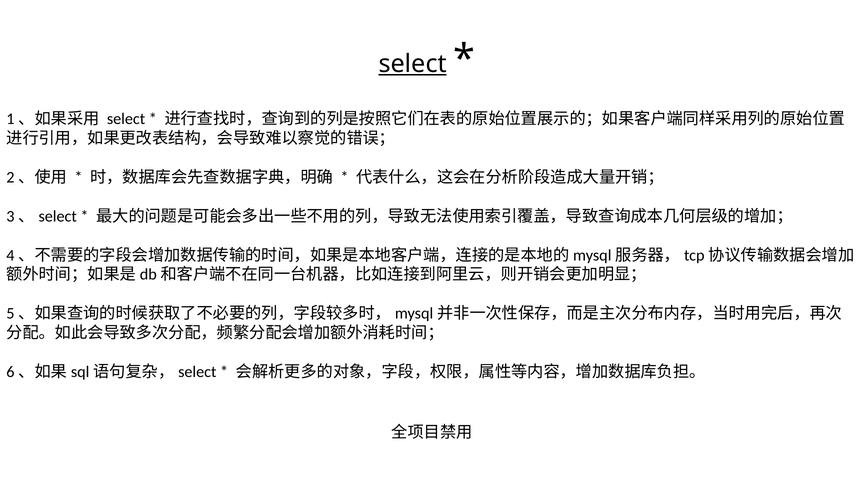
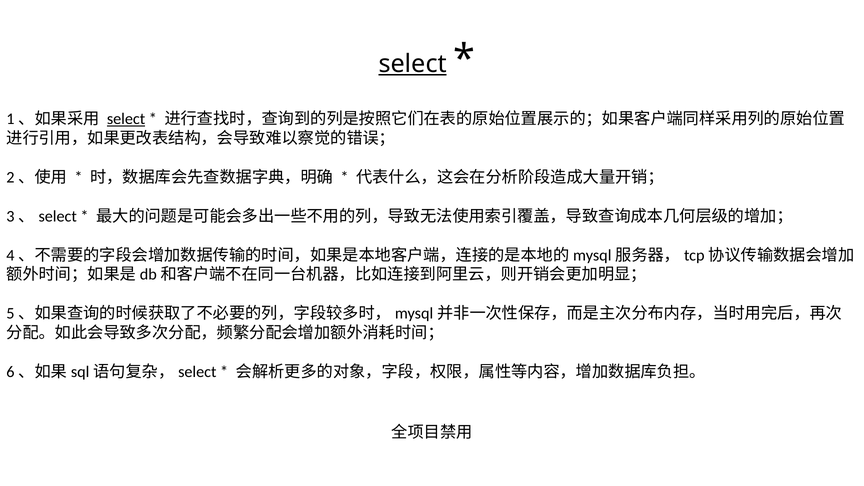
select at (126, 119) underline: none -> present
